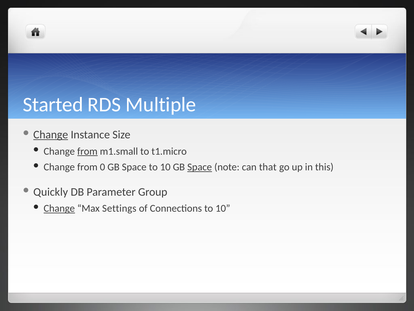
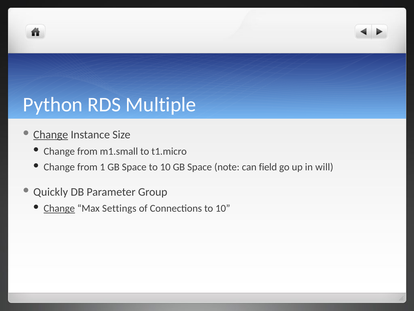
Started: Started -> Python
from at (87, 151) underline: present -> none
0: 0 -> 1
Space at (200, 167) underline: present -> none
that: that -> field
this: this -> will
